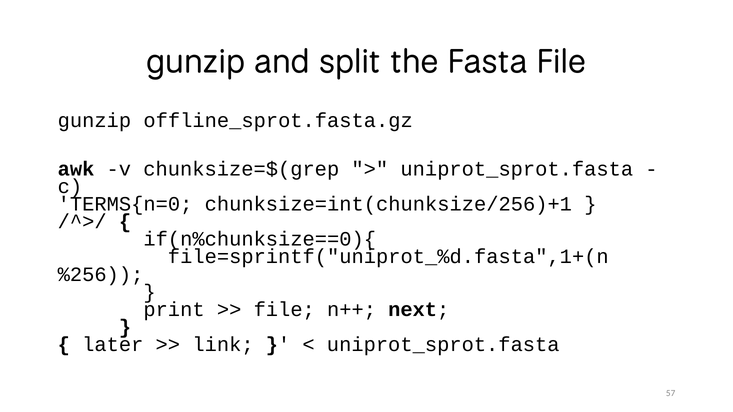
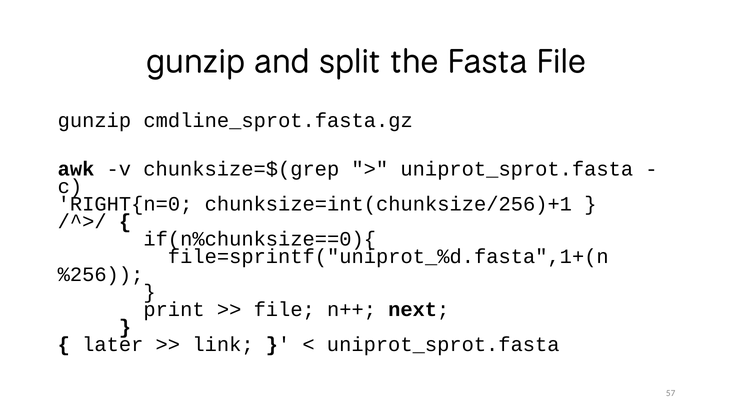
offline_sprot.fasta.gz: offline_sprot.fasta.gz -> cmdline_sprot.fasta.gz
TERMS{n=0: TERMS{n=0 -> RIGHT{n=0
